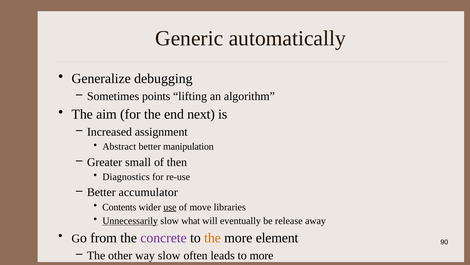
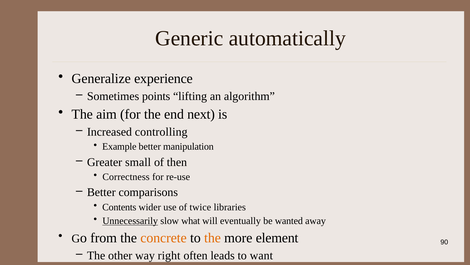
debugging: debugging -> experience
assignment: assignment -> controlling
Abstract: Abstract -> Example
Diagnostics: Diagnostics -> Correctness
accumulator: accumulator -> comparisons
use underline: present -> none
move: move -> twice
release: release -> wanted
concrete colour: purple -> orange
way slow: slow -> right
to more: more -> want
